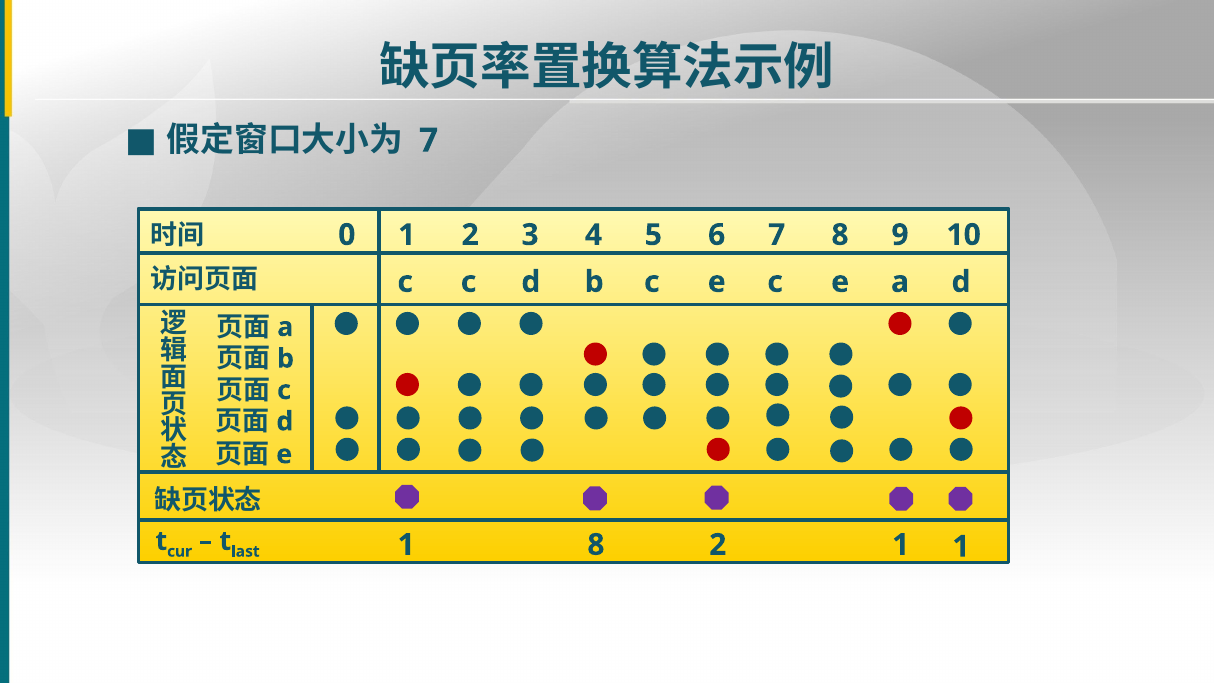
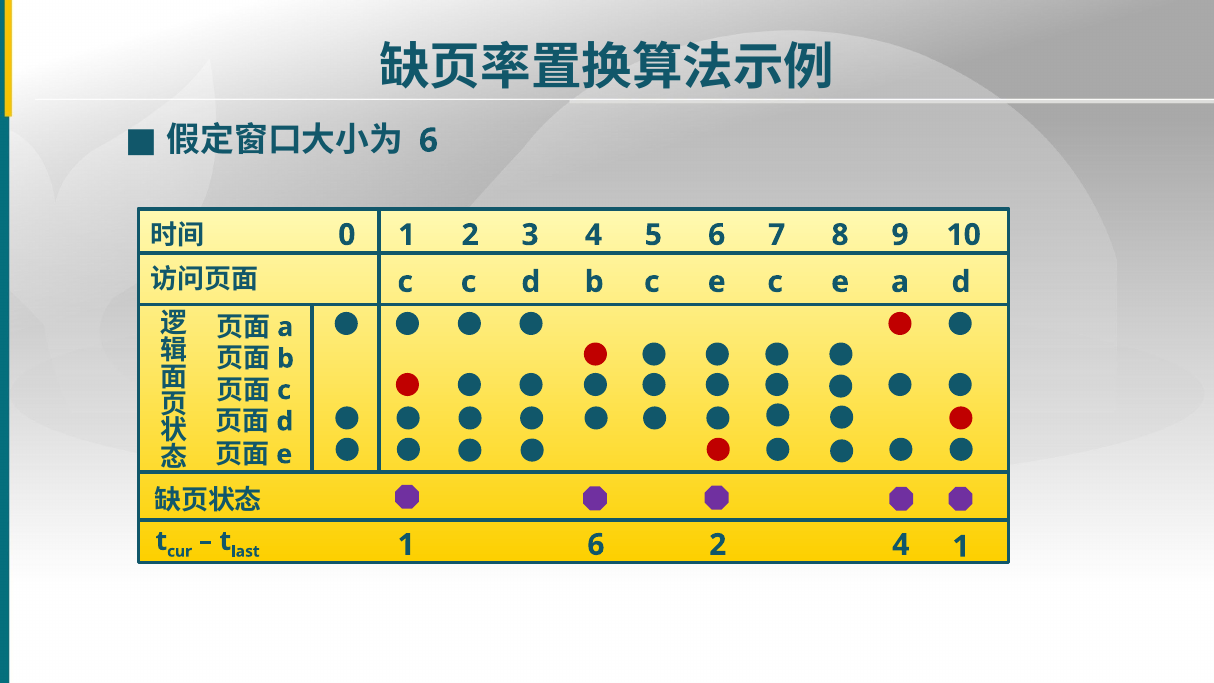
7 at (429, 141): 7 -> 6
1 8: 8 -> 6
1 at (901, 545): 1 -> 4
